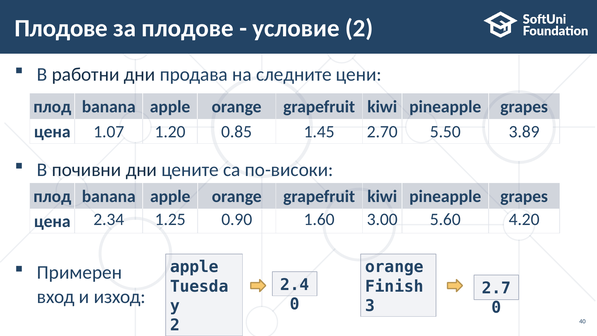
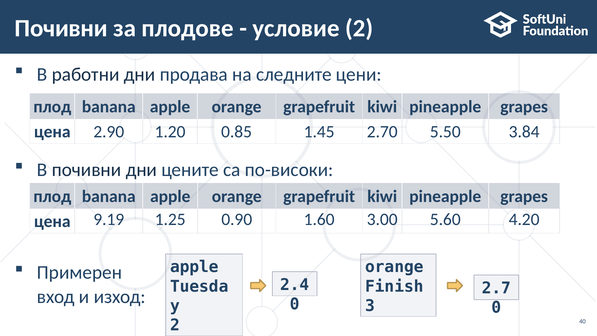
Плодове at (61, 28): Плодове -> Почивни
1.07: 1.07 -> 2.90
3.89: 3.89 -> 3.84
2.34: 2.34 -> 9.19
